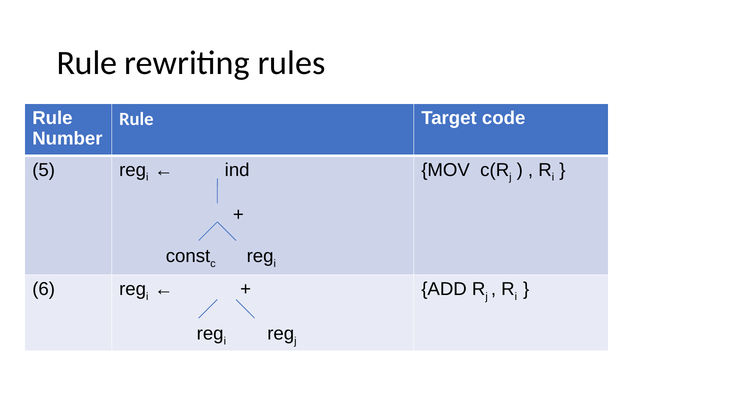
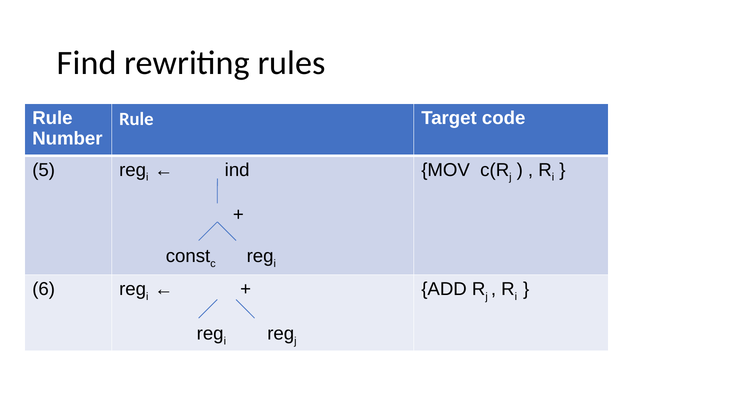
Rule at (87, 63): Rule -> Find
